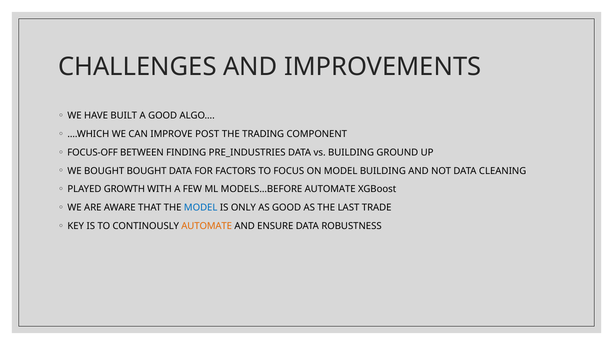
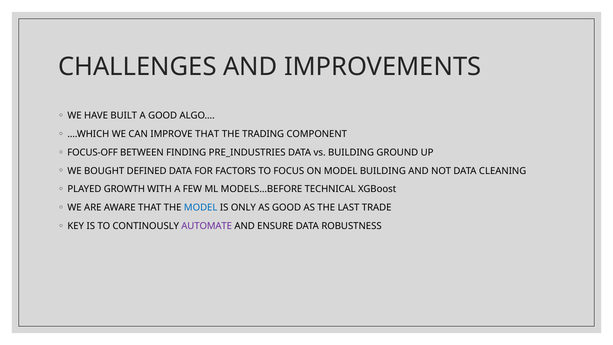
IMPROVE POST: POST -> THAT
BOUGHT BOUGHT: BOUGHT -> DEFINED
MODELS…BEFORE AUTOMATE: AUTOMATE -> TECHNICAL
AUTOMATE at (207, 226) colour: orange -> purple
